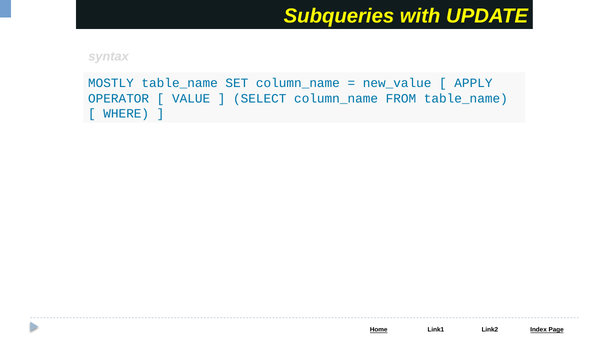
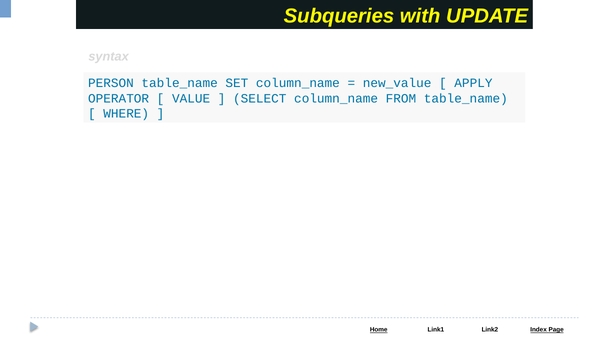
MOSTLY: MOSTLY -> PERSON
